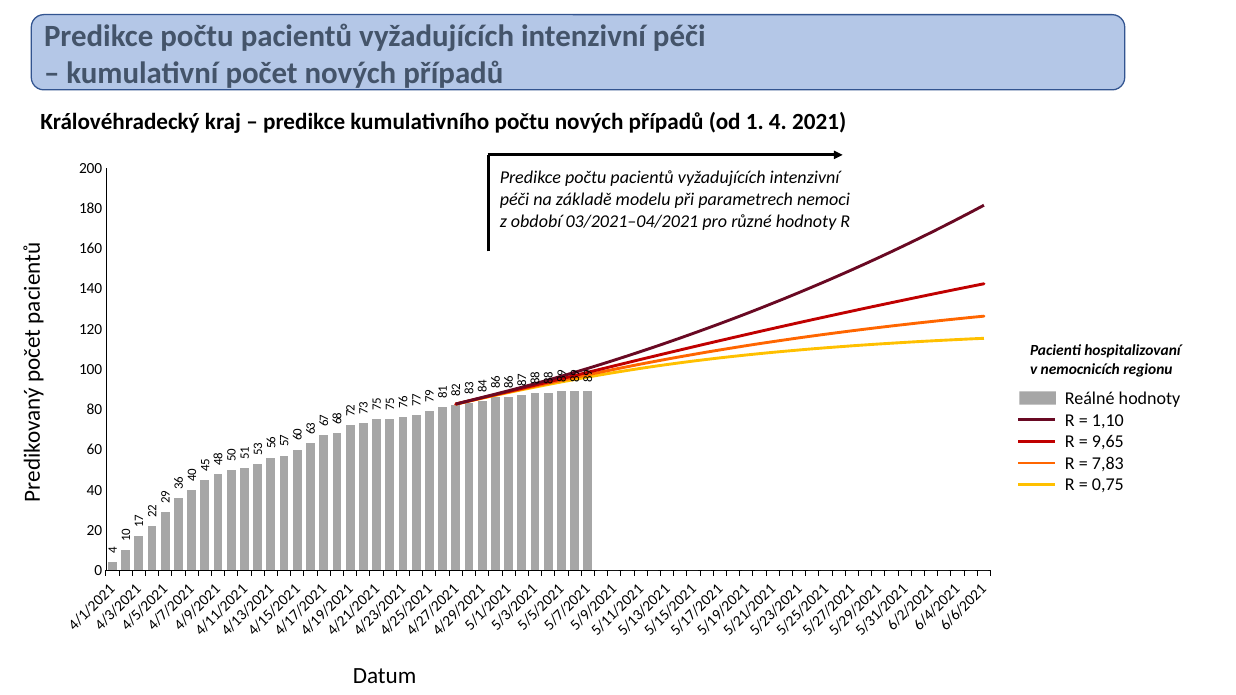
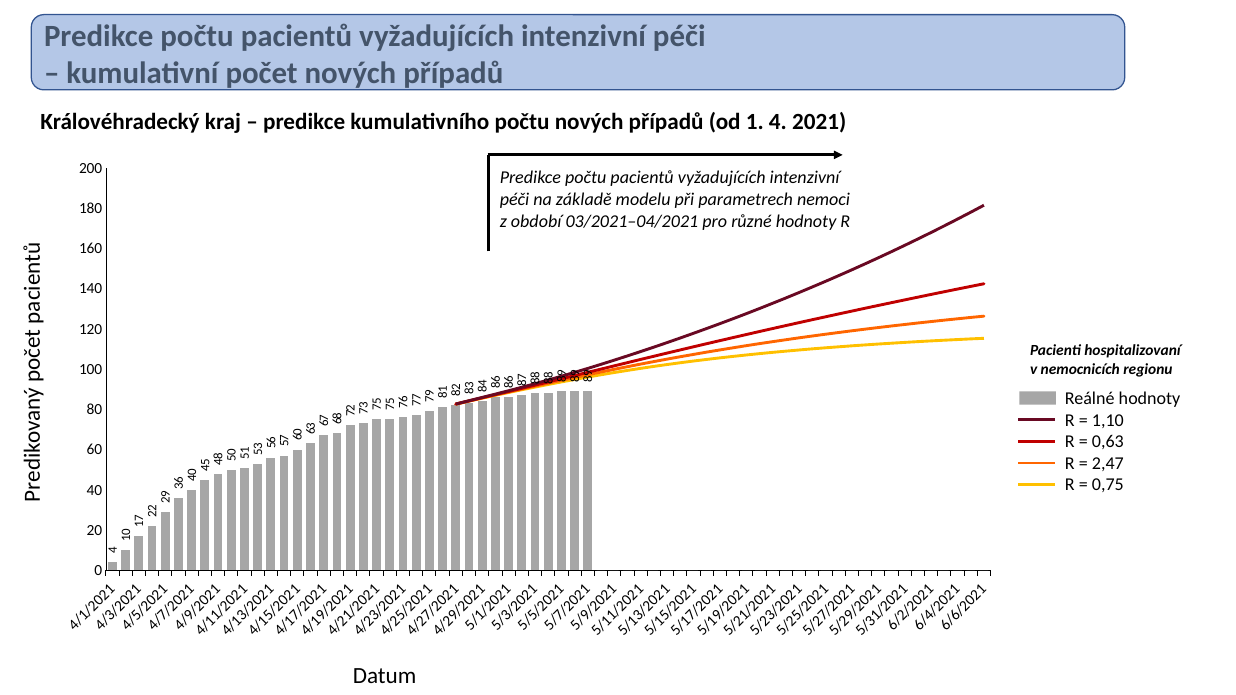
9,65: 9,65 -> 0,63
7,83: 7,83 -> 2,47
